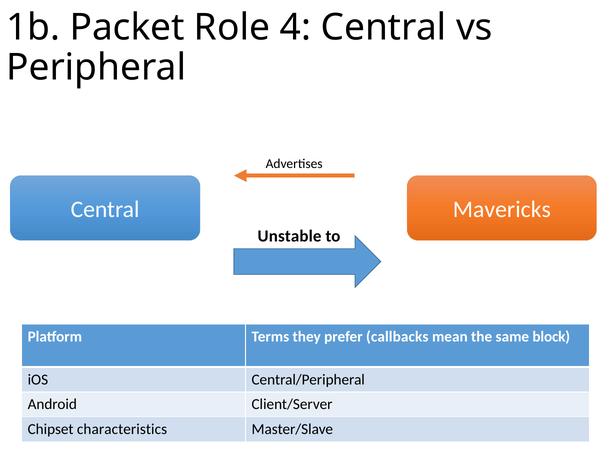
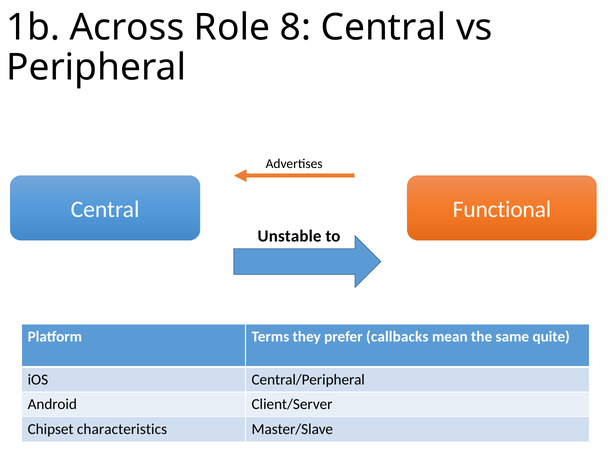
Packet: Packet -> Across
4: 4 -> 8
Mavericks: Mavericks -> Functional
block: block -> quite
